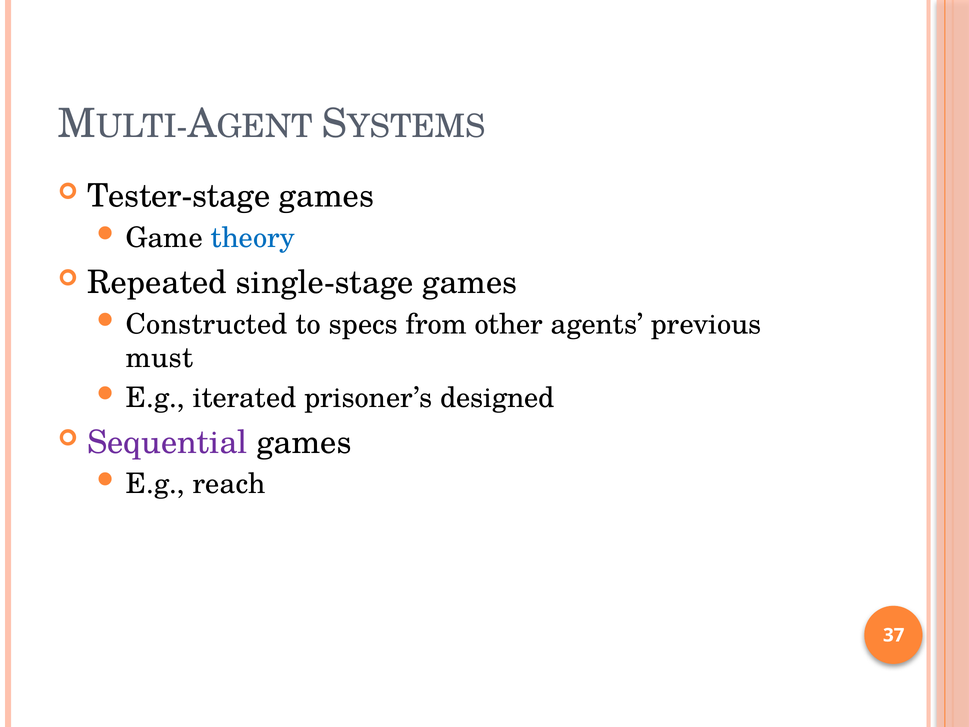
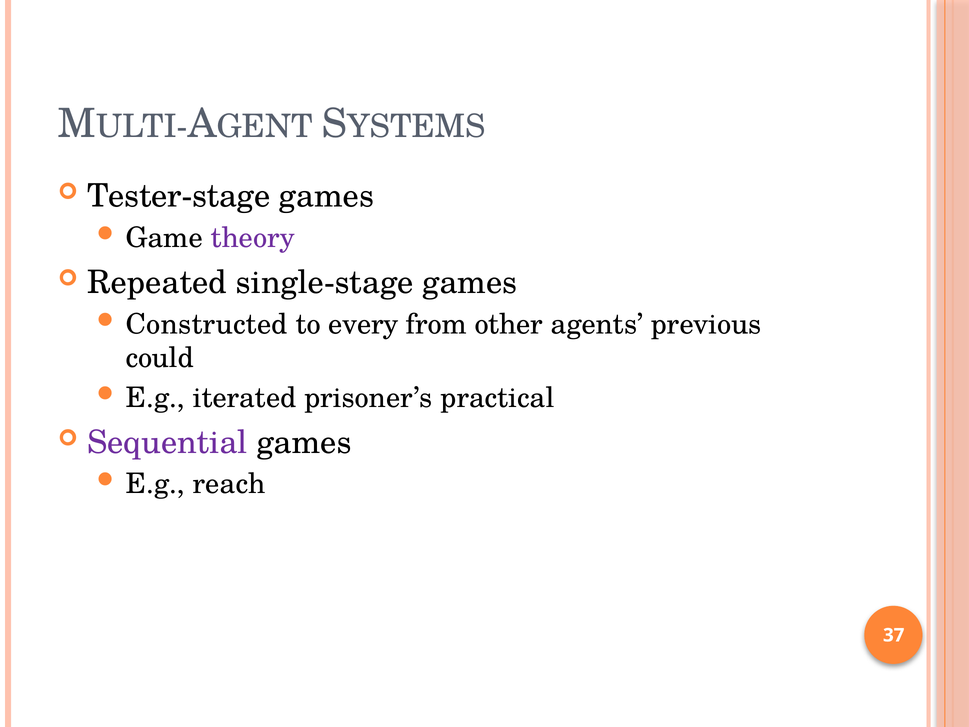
theory colour: blue -> purple
specs: specs -> every
must: must -> could
designed: designed -> practical
